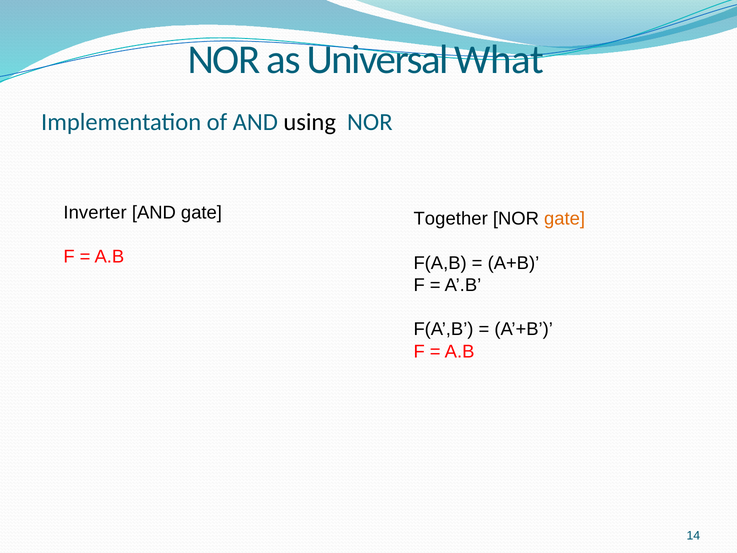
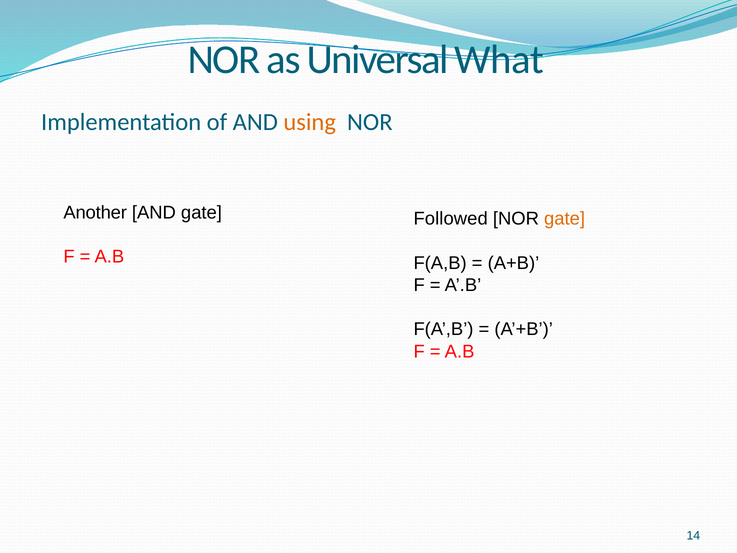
using colour: black -> orange
Inverter: Inverter -> Another
Together: Together -> Followed
